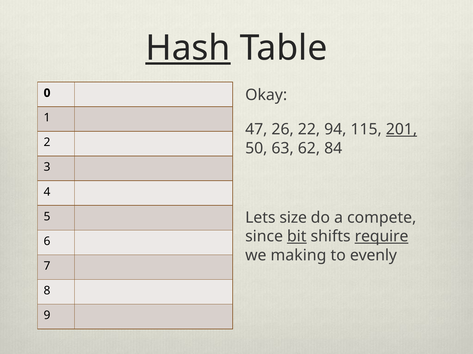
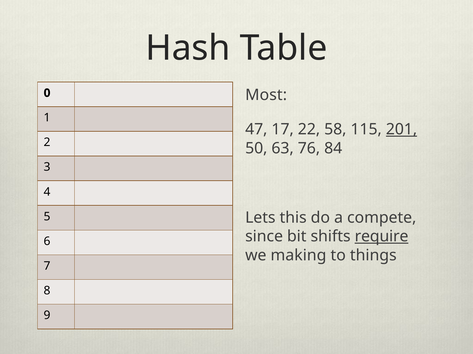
Hash underline: present -> none
Okay: Okay -> Most
26: 26 -> 17
94: 94 -> 58
62: 62 -> 76
size: size -> this
bit underline: present -> none
evenly: evenly -> things
